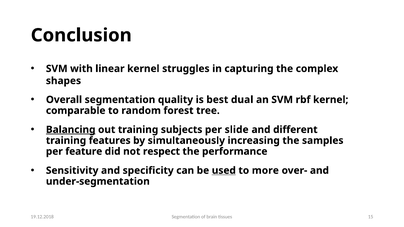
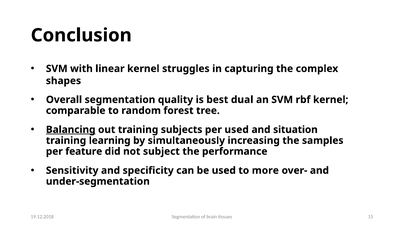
per slide: slide -> used
different: different -> situation
features: features -> learning
respect: respect -> subject
used at (224, 171) underline: present -> none
